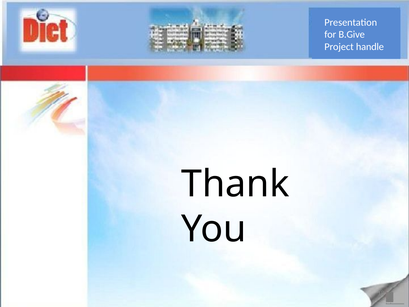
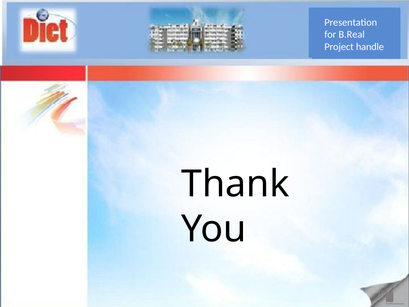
B.Give: B.Give -> B.Real
